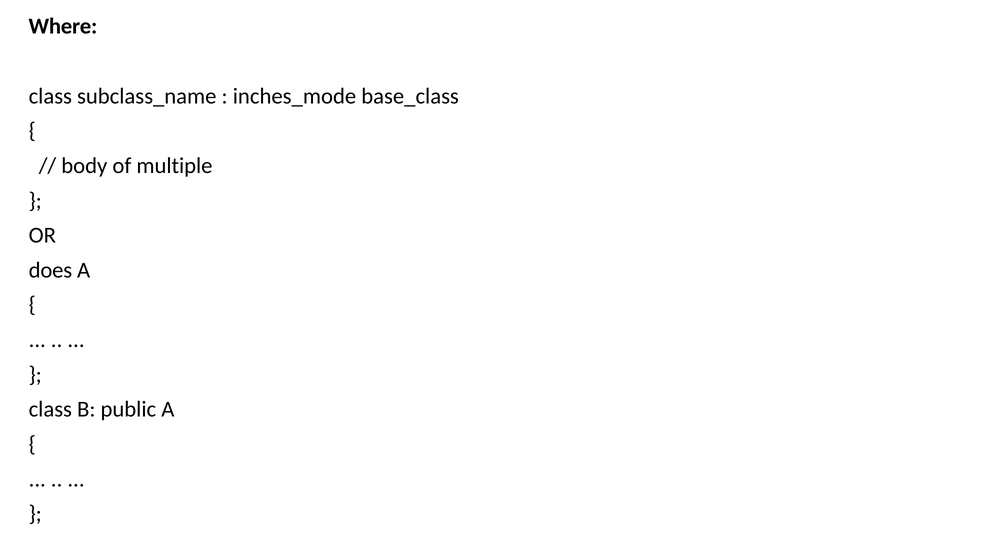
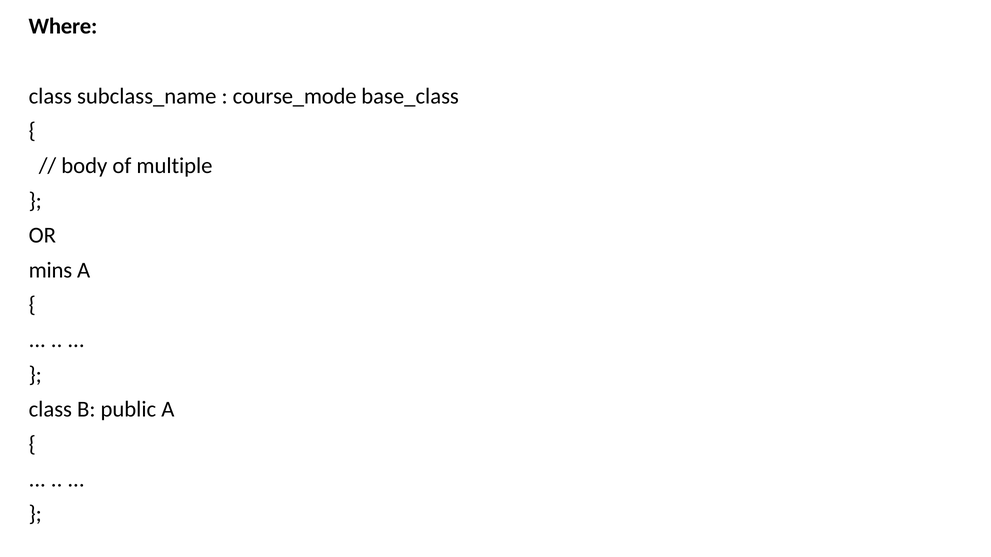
inches_mode: inches_mode -> course_mode
does: does -> mins
